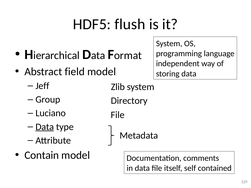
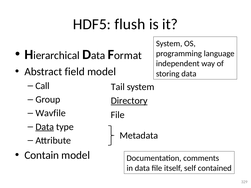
Jeff: Jeff -> Call
Zlib: Zlib -> Tail
Directory underline: none -> present
Luciano: Luciano -> Wavfile
